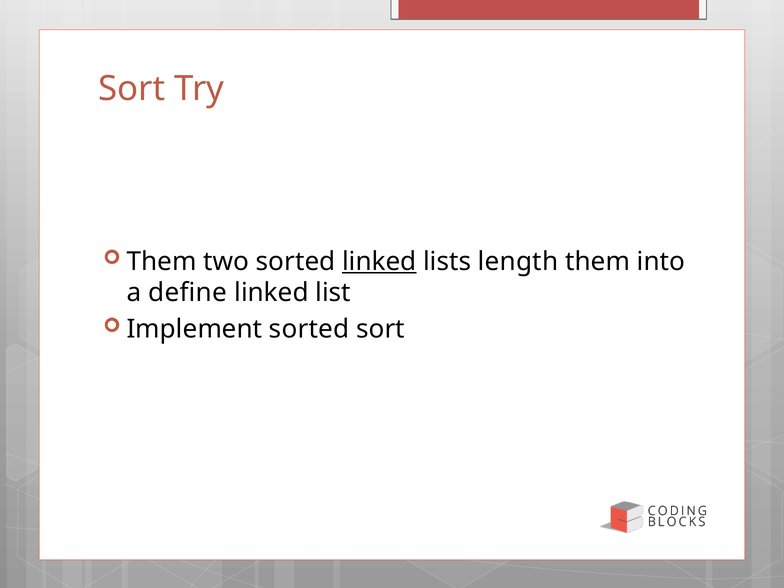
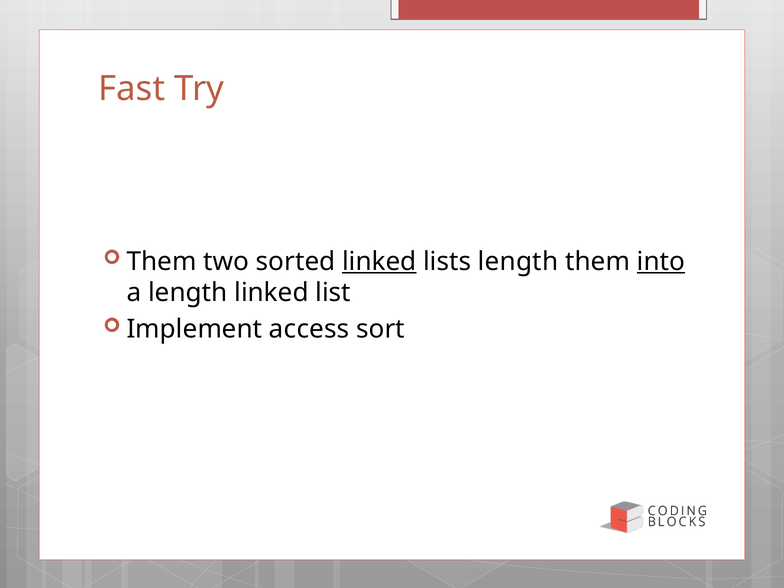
Sort at (132, 89): Sort -> Fast
into underline: none -> present
a define: define -> length
Implement sorted: sorted -> access
